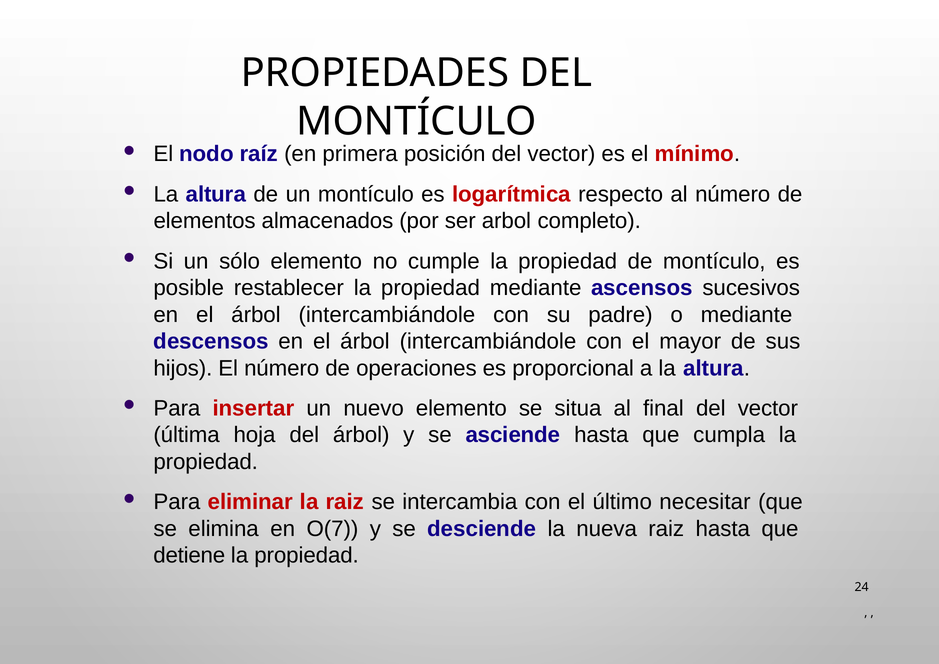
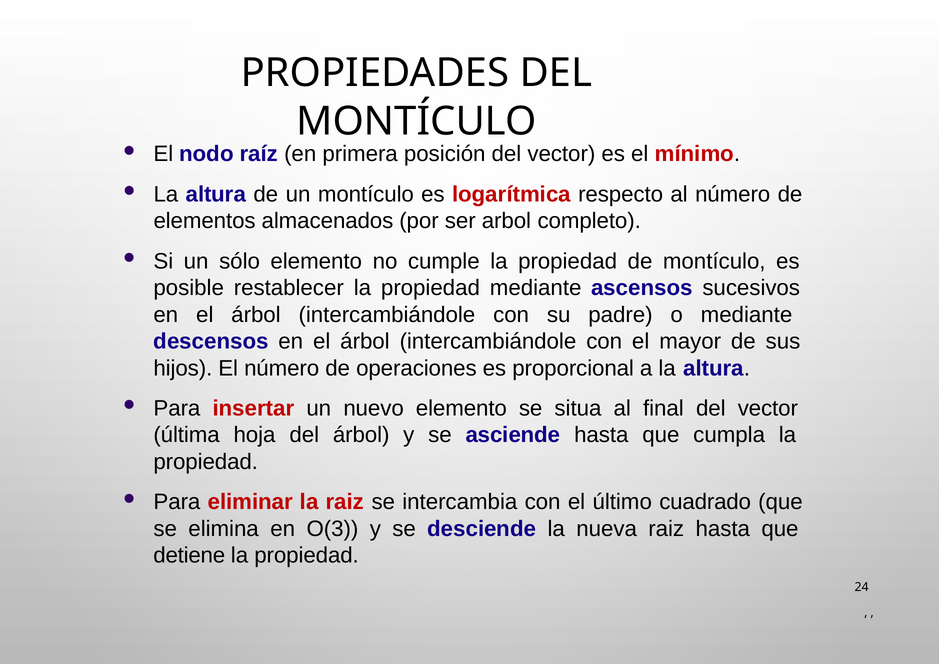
necesitar: necesitar -> cuadrado
O(7: O(7 -> O(3
